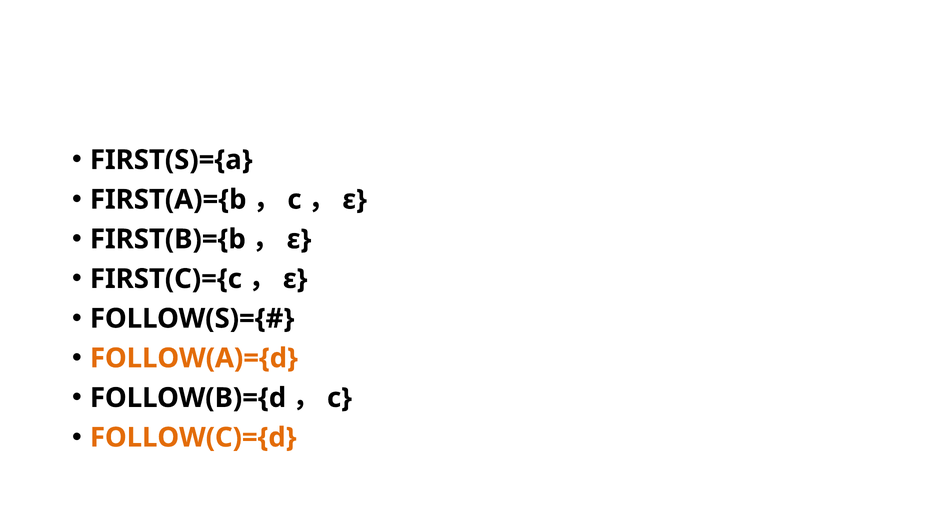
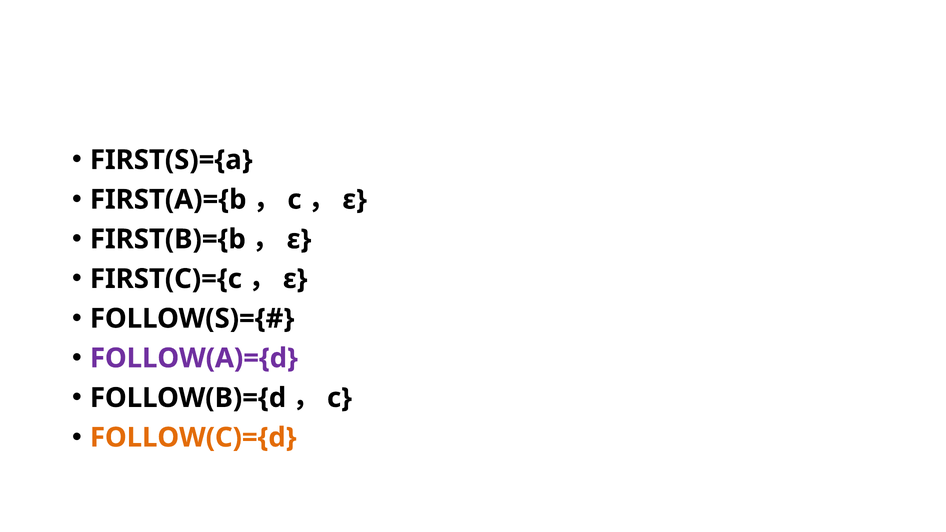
FOLLOW(A)={d colour: orange -> purple
